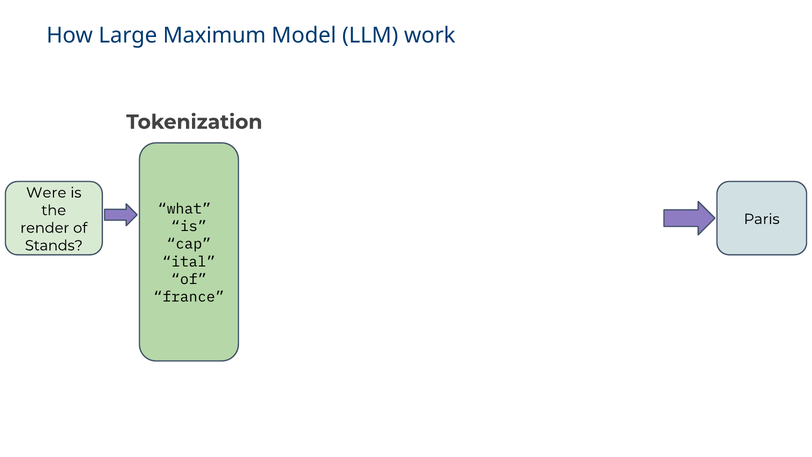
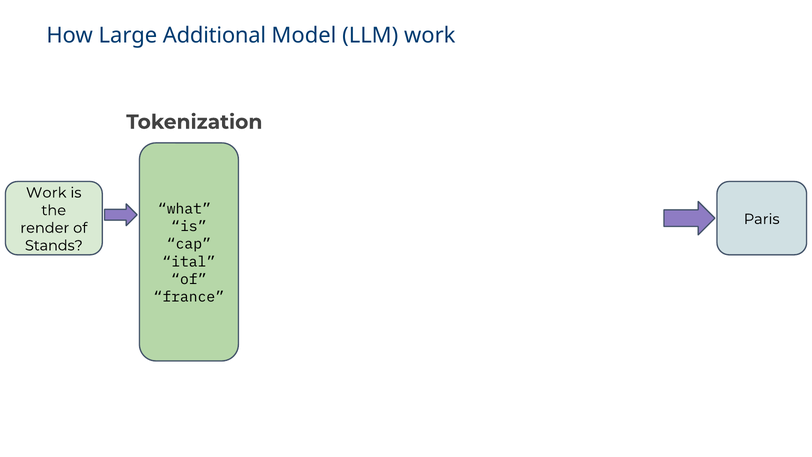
Maximum: Maximum -> Additional
Were at (46, 193): Were -> Work
